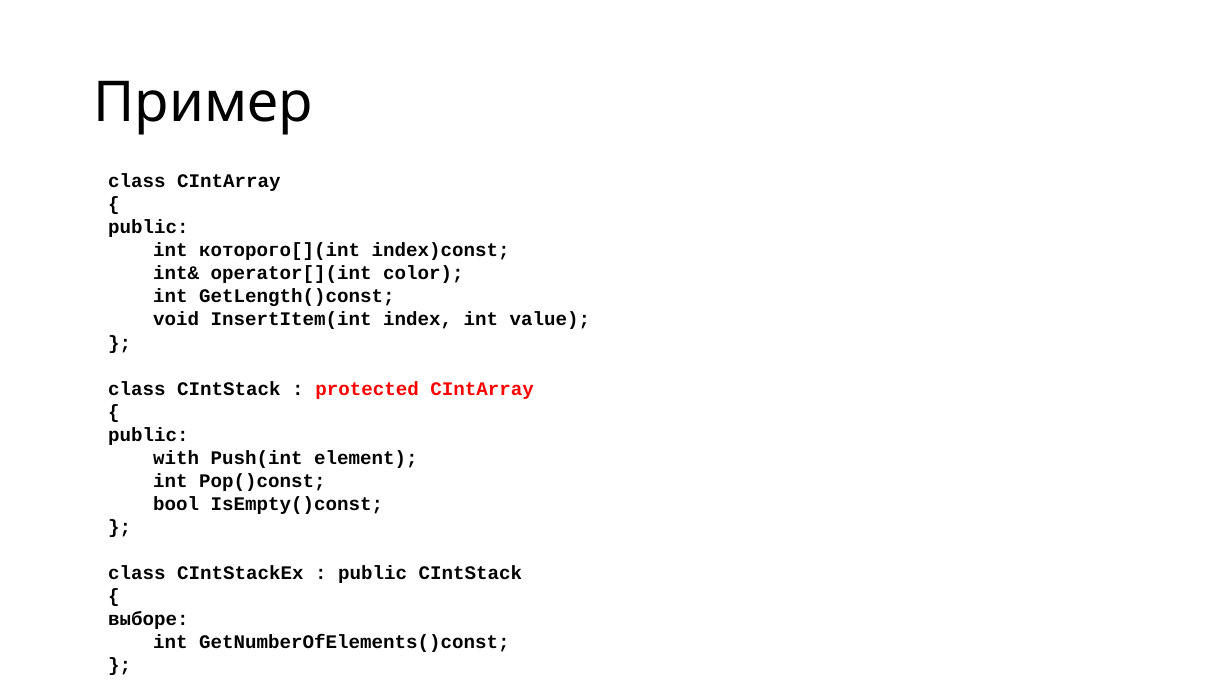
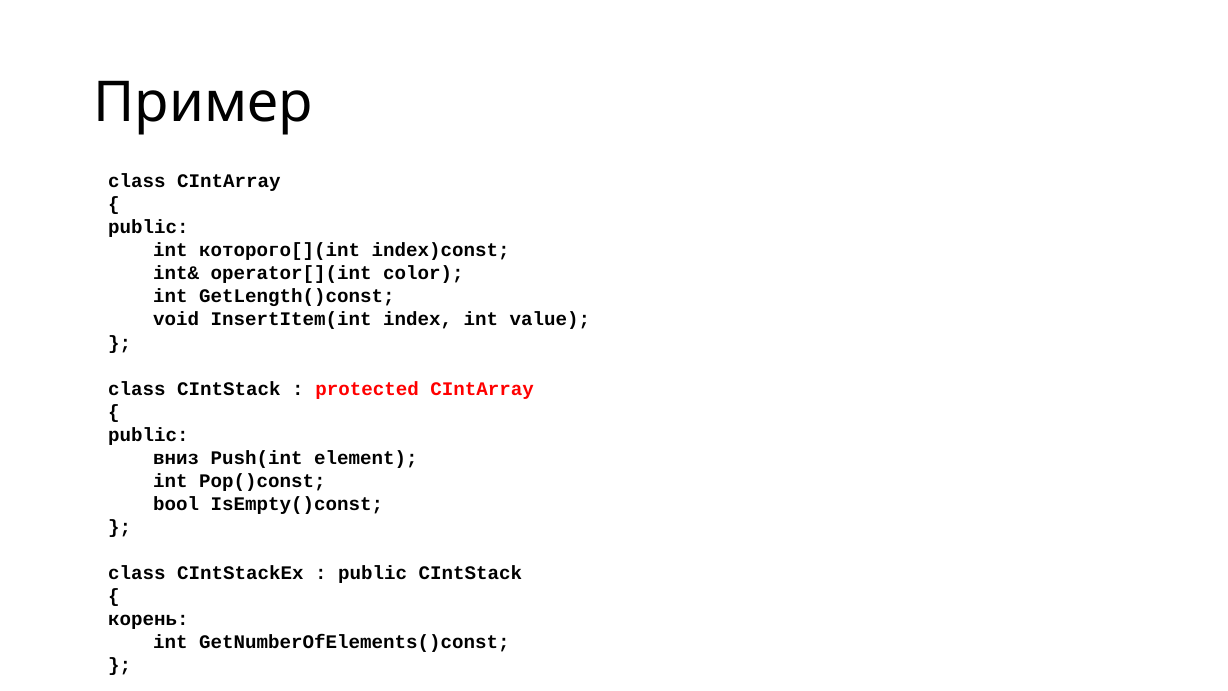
with: with -> вниз
выборе: выборе -> корень
